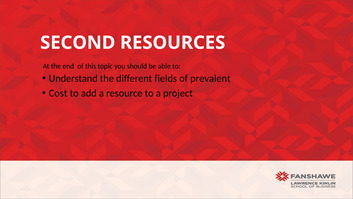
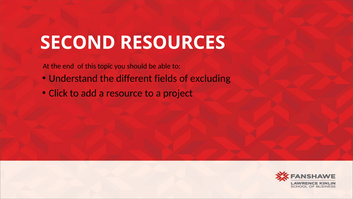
prevalent: prevalent -> excluding
Cost: Cost -> Click
